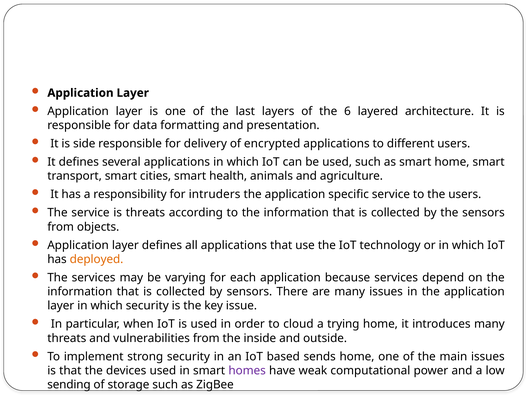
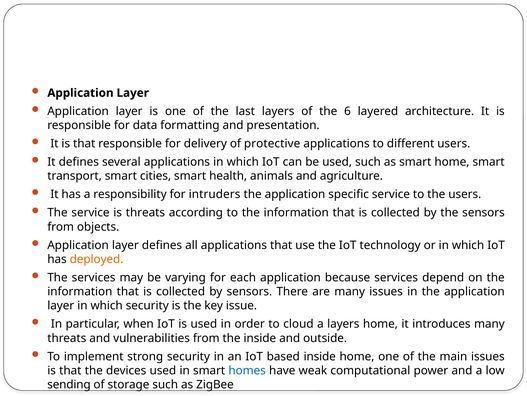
It is side: side -> that
encrypted: encrypted -> protective
a trying: trying -> layers
based sends: sends -> inside
homes colour: purple -> blue
